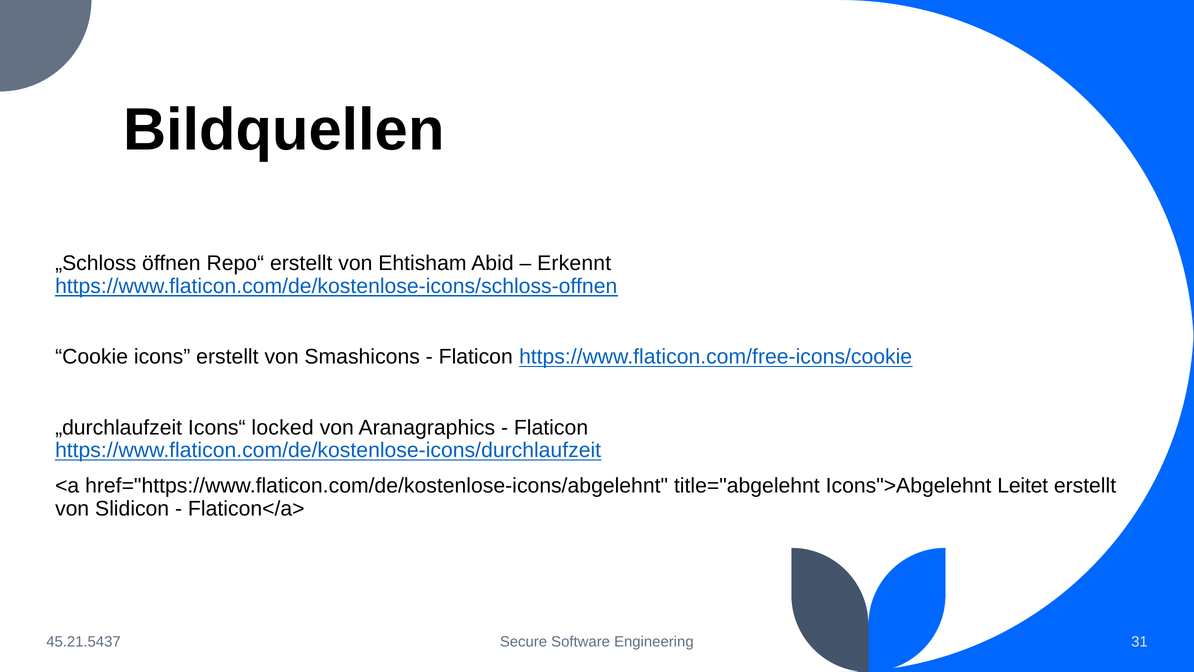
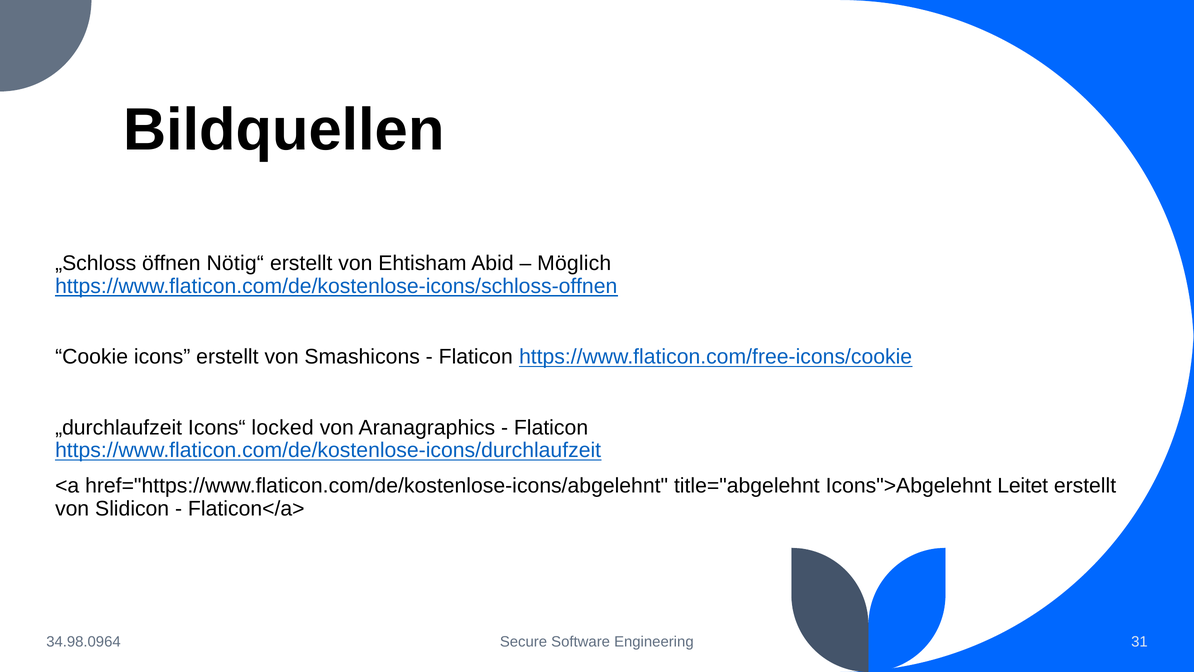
Repo“: Repo“ -> Nötig“
Erkennt: Erkennt -> Möglich
45.21.5437: 45.21.5437 -> 34.98.0964
